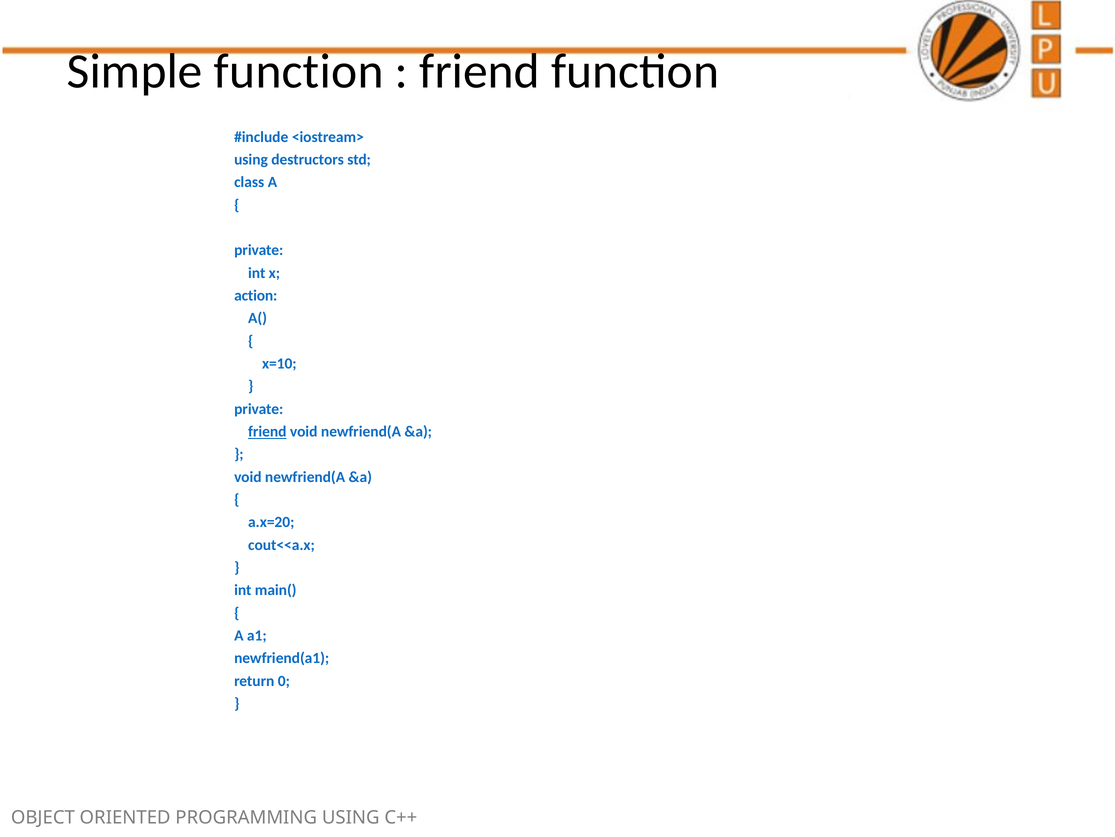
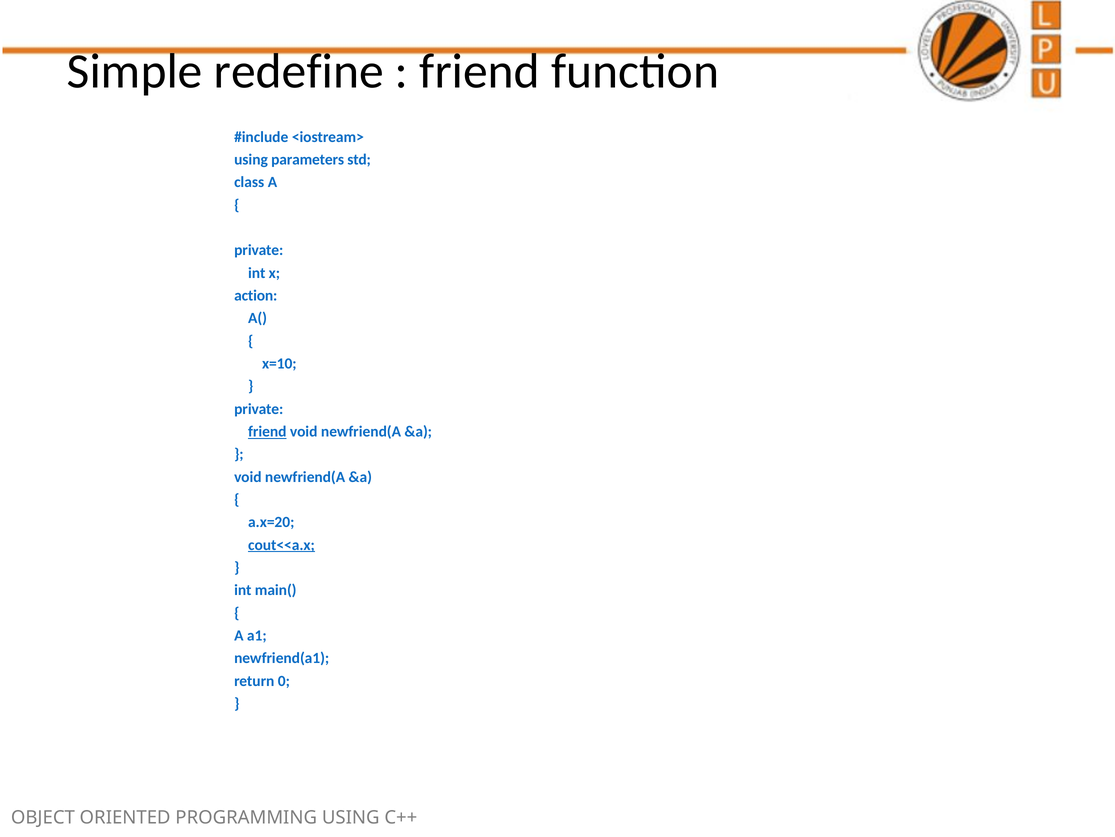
Simple function: function -> redefine
destructors: destructors -> parameters
cout<<a.x underline: none -> present
